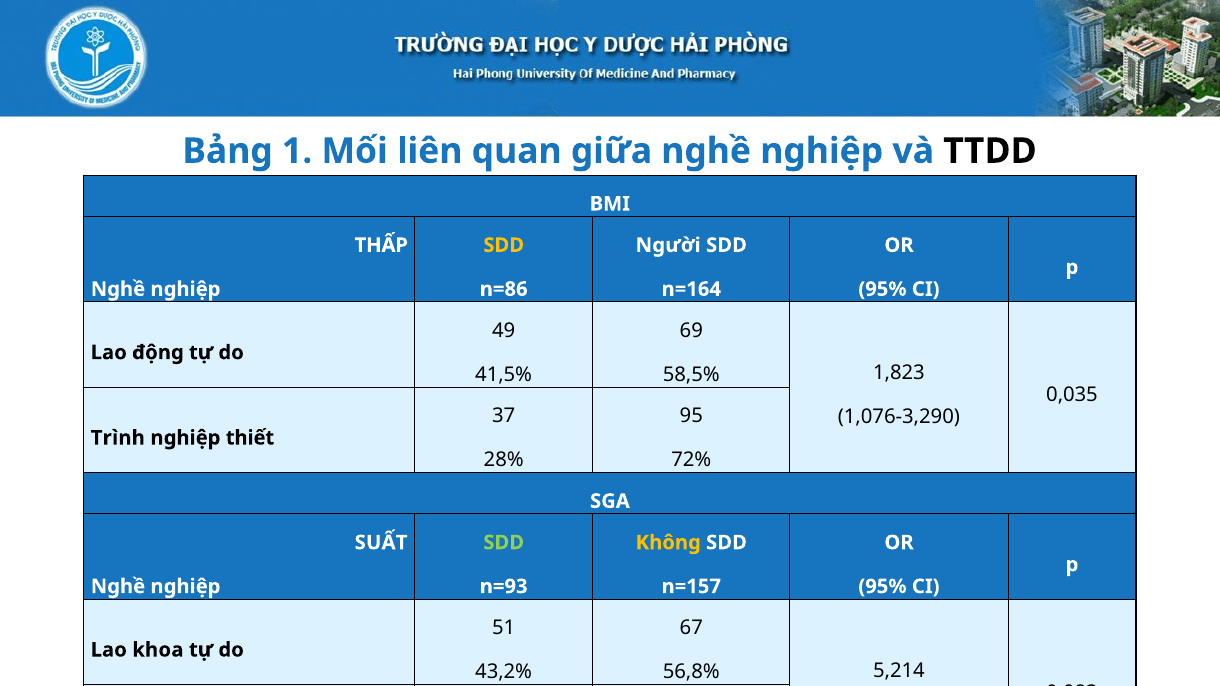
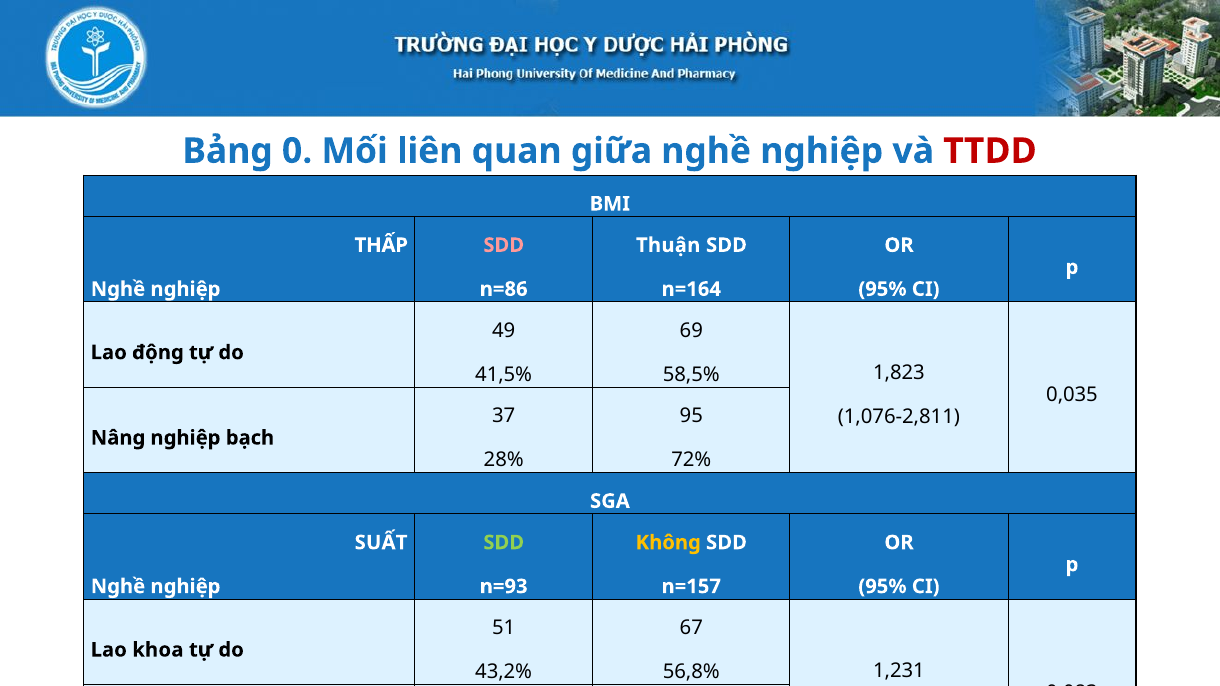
1: 1 -> 0
TTDD colour: black -> red
SDD at (504, 245) colour: yellow -> pink
Người: Người -> Thuận
1,076-3,290: 1,076-3,290 -> 1,076-2,811
Trình: Trình -> Nâng
thiết: thiết -> bạch
5,214: 5,214 -> 1,231
